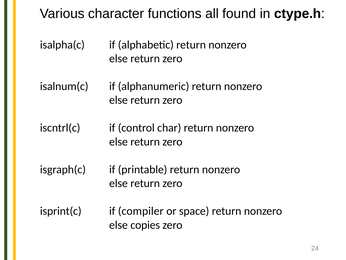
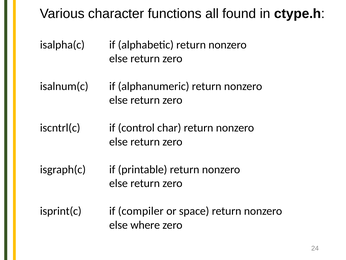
copies: copies -> where
